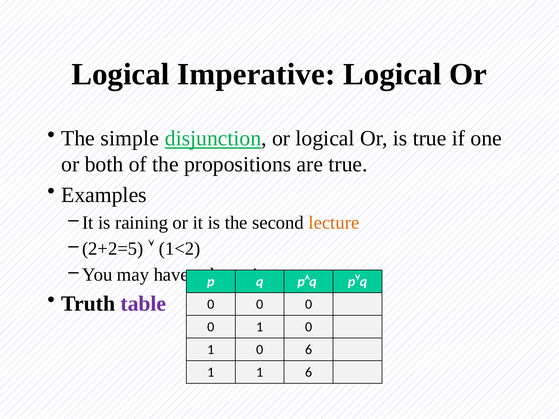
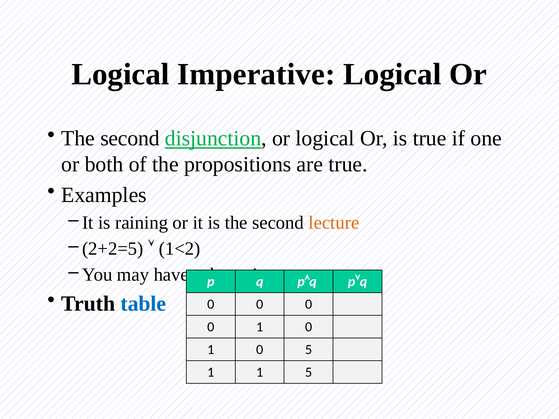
simple at (130, 138): simple -> second
table colour: purple -> blue
0 6: 6 -> 5
1 6: 6 -> 5
